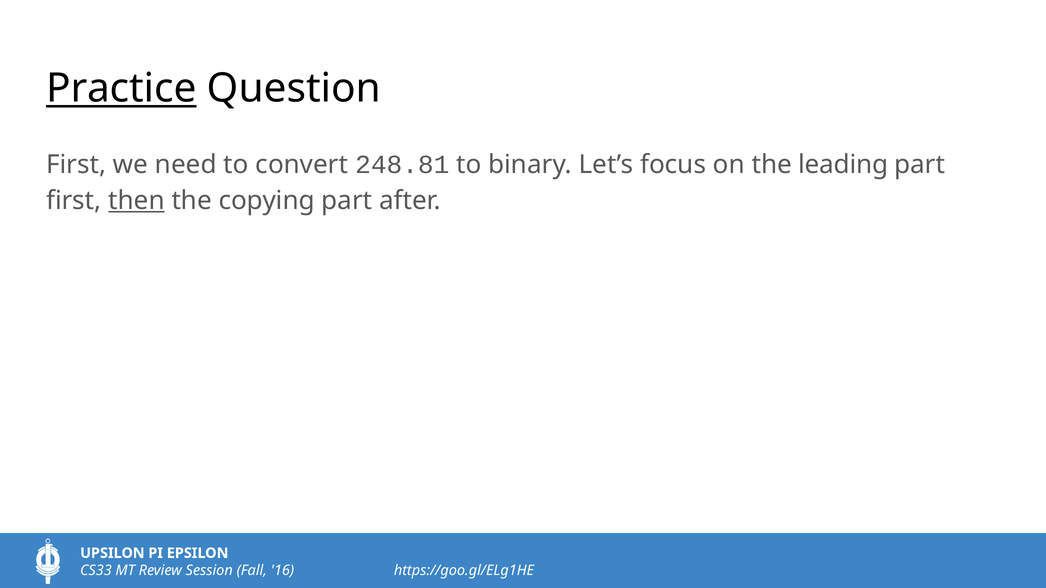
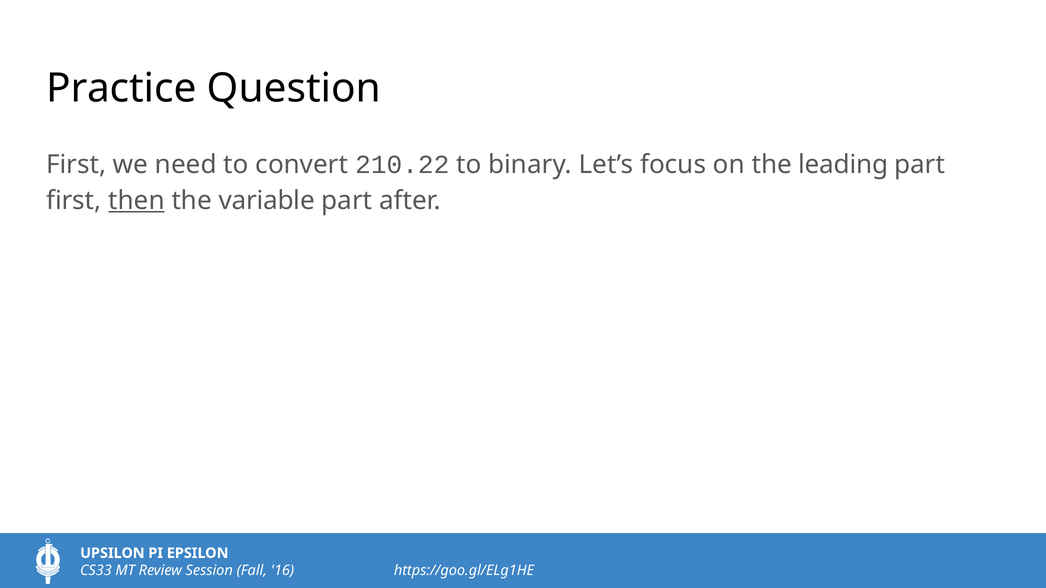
Practice underline: present -> none
248.81: 248.81 -> 210.22
copying: copying -> variable
